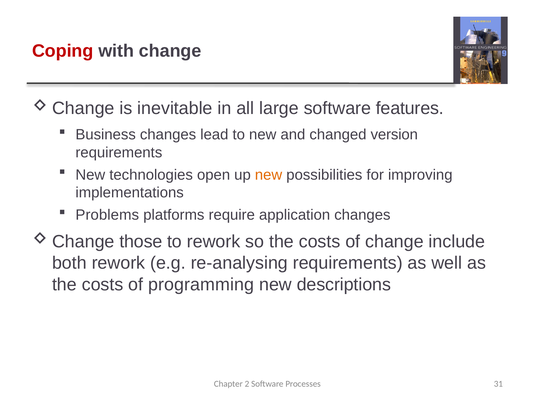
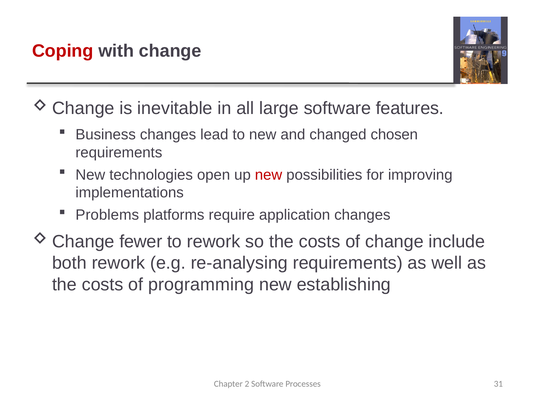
version: version -> chosen
new at (269, 174) colour: orange -> red
those: those -> fewer
descriptions: descriptions -> establishing
